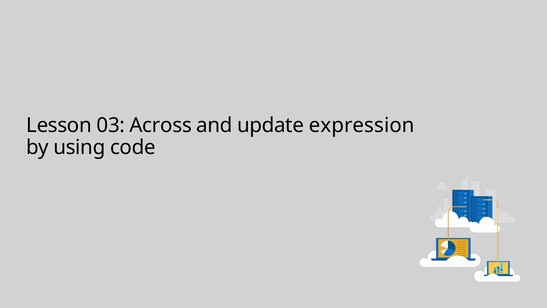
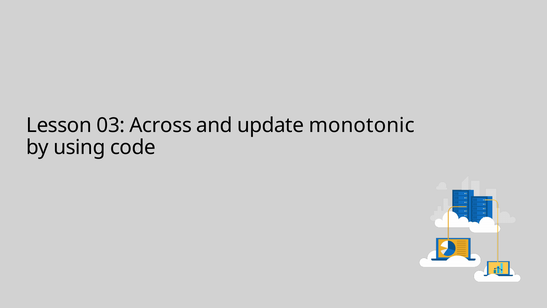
expression: expression -> monotonic
